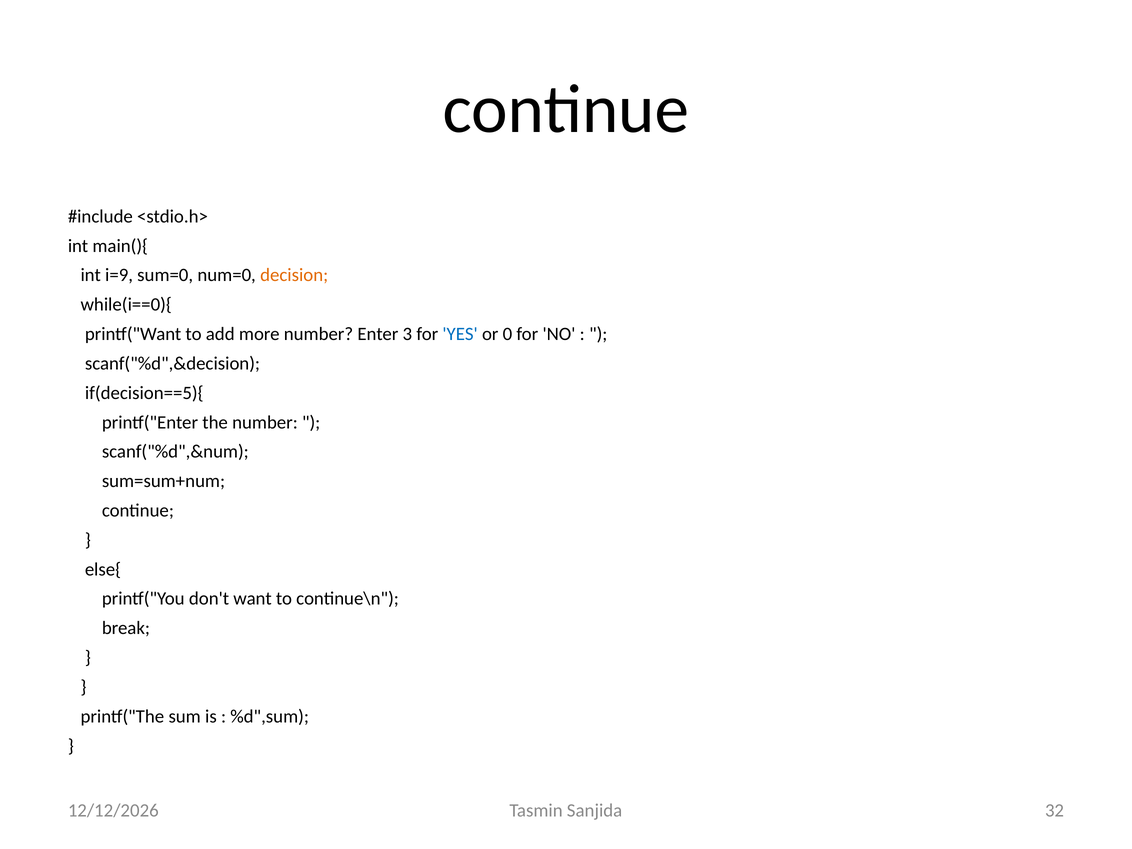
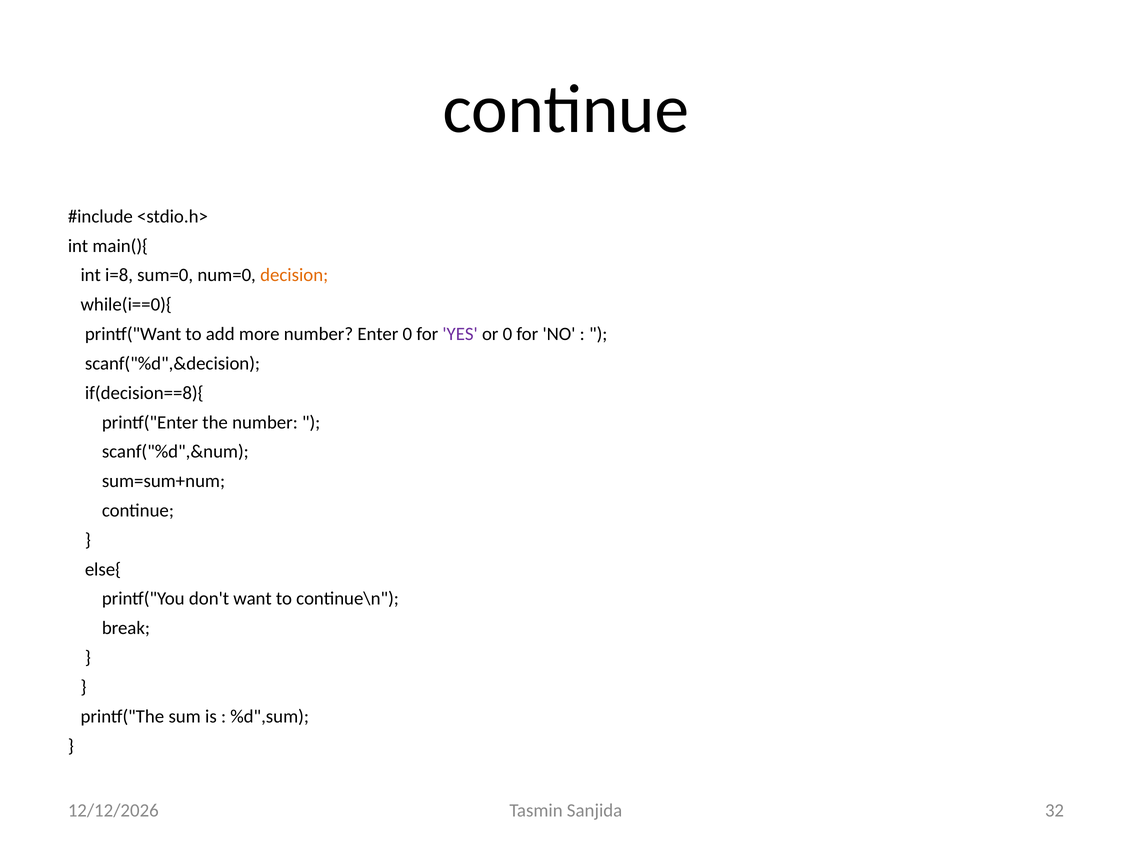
i=9: i=9 -> i=8
Enter 3: 3 -> 0
YES colour: blue -> purple
if(decision==5){: if(decision==5){ -> if(decision==8){
